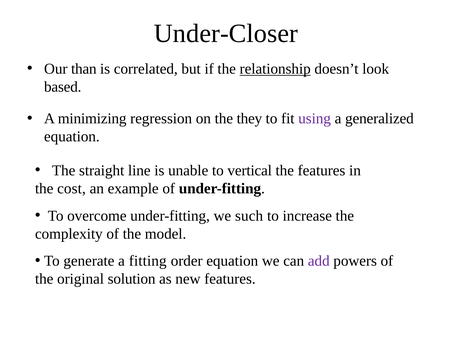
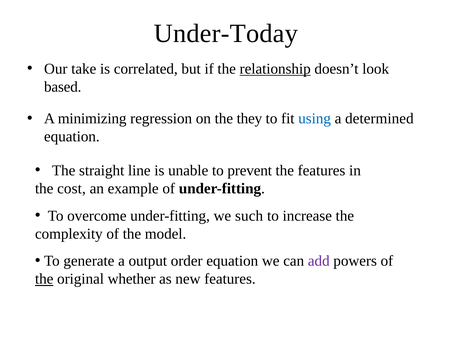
Under-Closer: Under-Closer -> Under-Today
than: than -> take
using colour: purple -> blue
generalized: generalized -> determined
vertical: vertical -> prevent
fitting: fitting -> output
the at (44, 279) underline: none -> present
solution: solution -> whether
